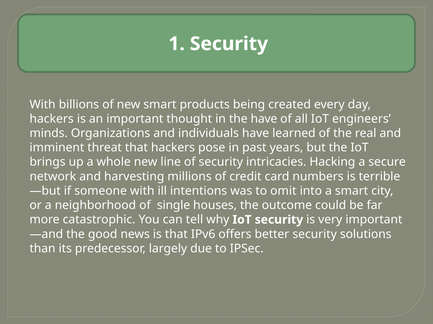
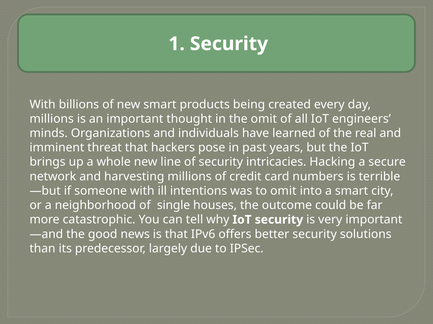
hackers at (52, 119): hackers -> millions
the have: have -> omit
